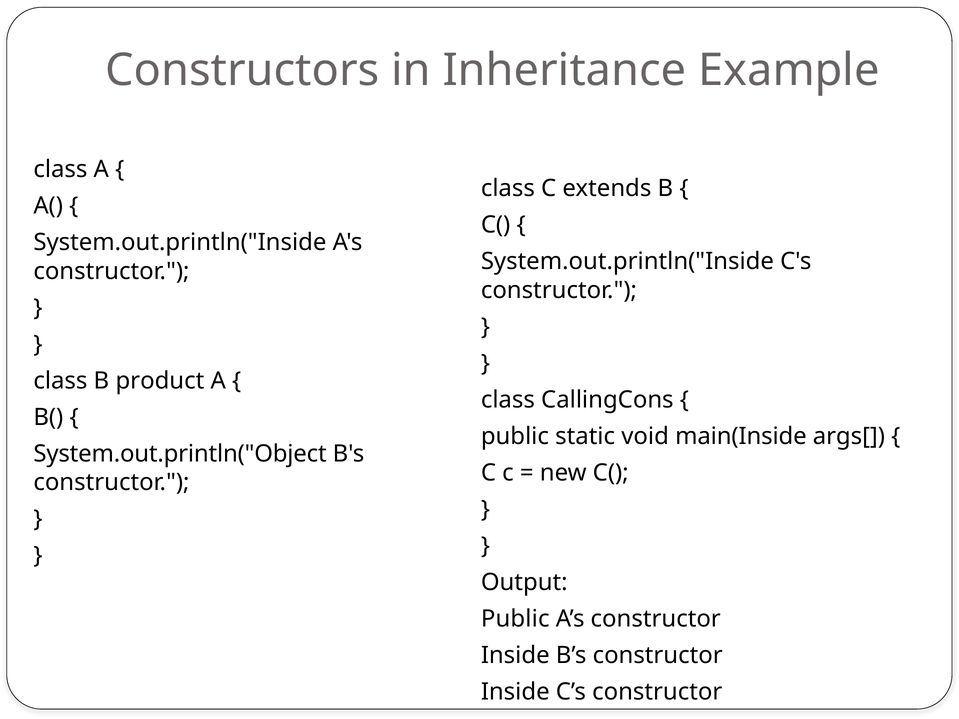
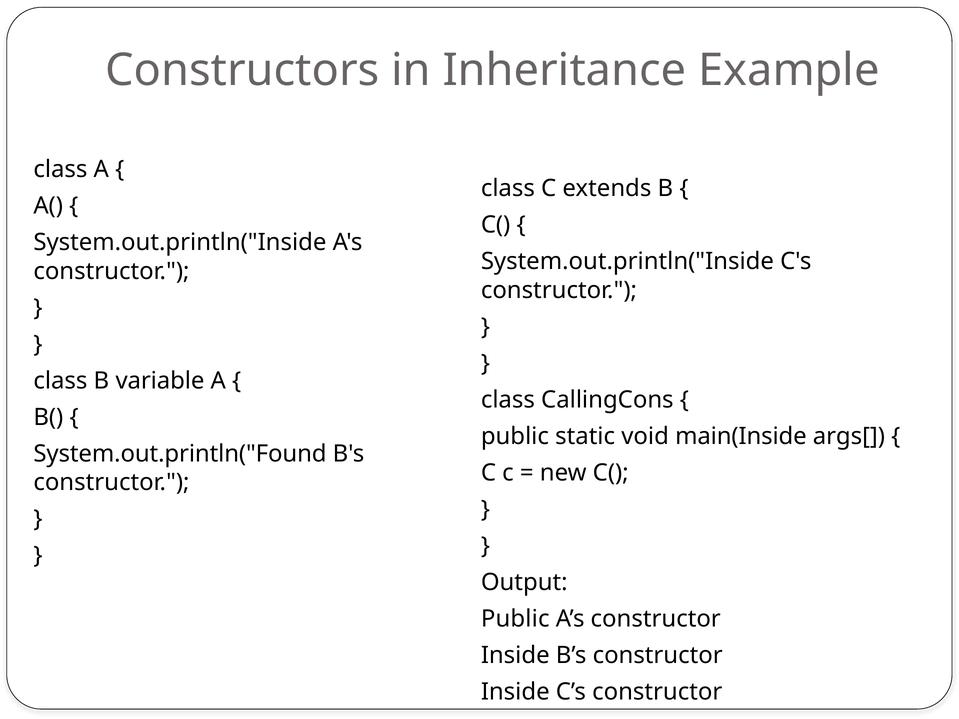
product: product -> variable
System.out.println("Object: System.out.println("Object -> System.out.println("Found
